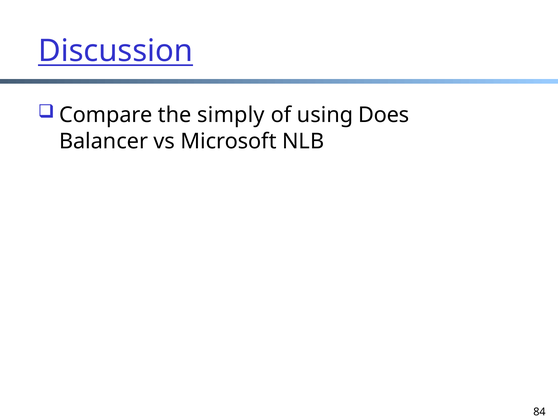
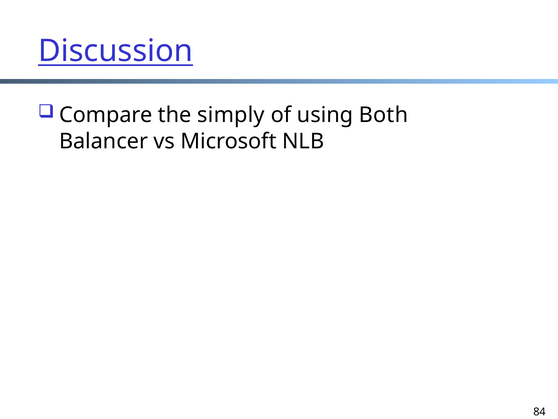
Does: Does -> Both
